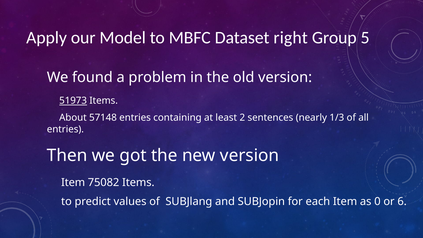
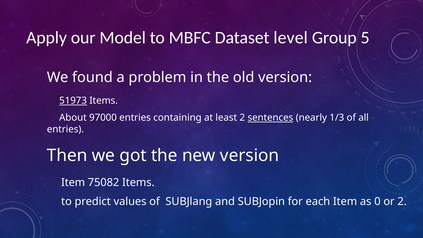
right: right -> level
57148: 57148 -> 97000
sentences underline: none -> present
or 6: 6 -> 2
